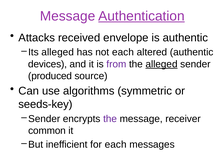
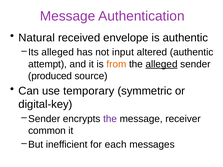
Authentication underline: present -> none
Attacks: Attacks -> Natural
not each: each -> input
devices: devices -> attempt
from colour: purple -> orange
algorithms: algorithms -> temporary
seeds-key: seeds-key -> digital-key
